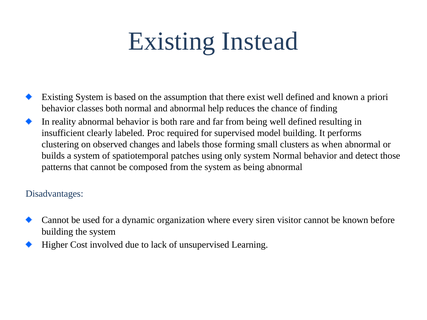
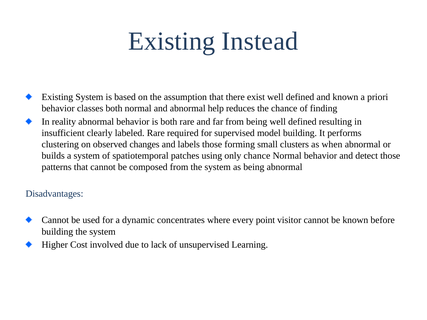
labeled Proc: Proc -> Rare
only system: system -> chance
organization: organization -> concentrates
siren: siren -> point
